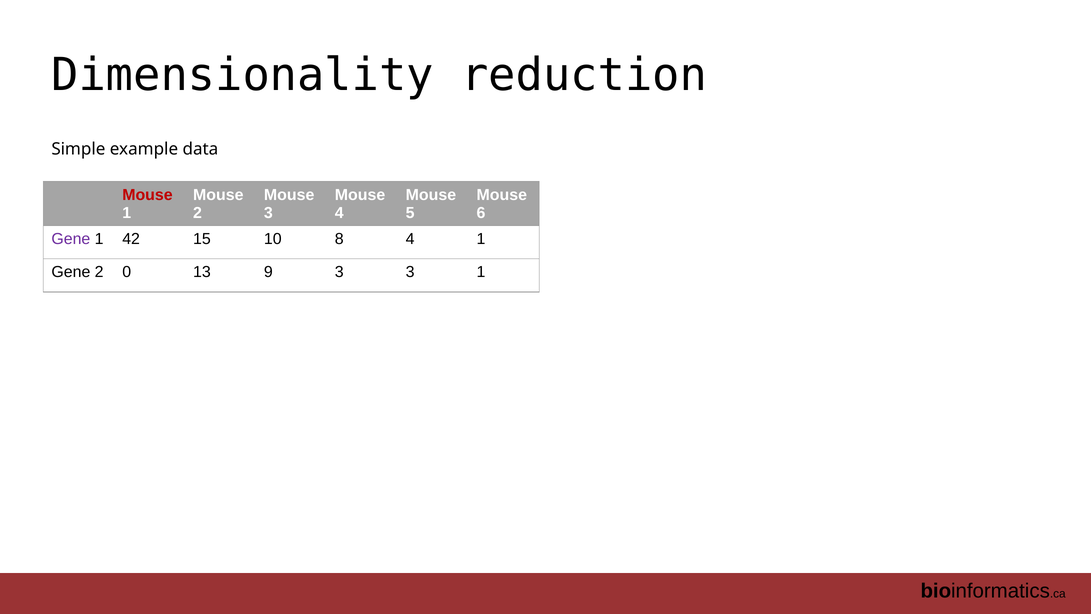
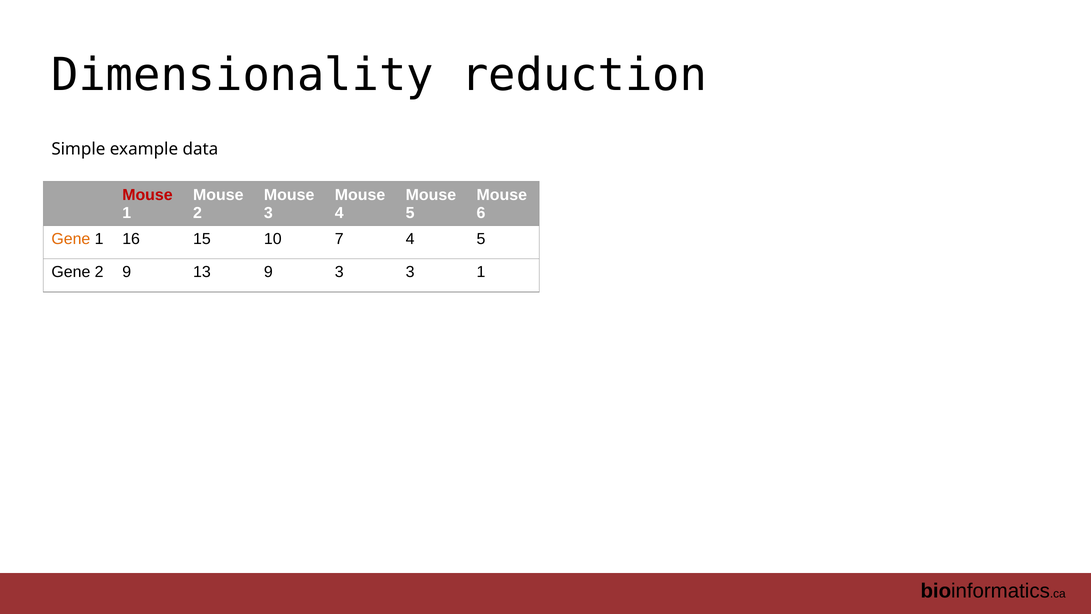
Gene at (71, 239) colour: purple -> orange
42: 42 -> 16
8: 8 -> 7
4 1: 1 -> 5
2 0: 0 -> 9
